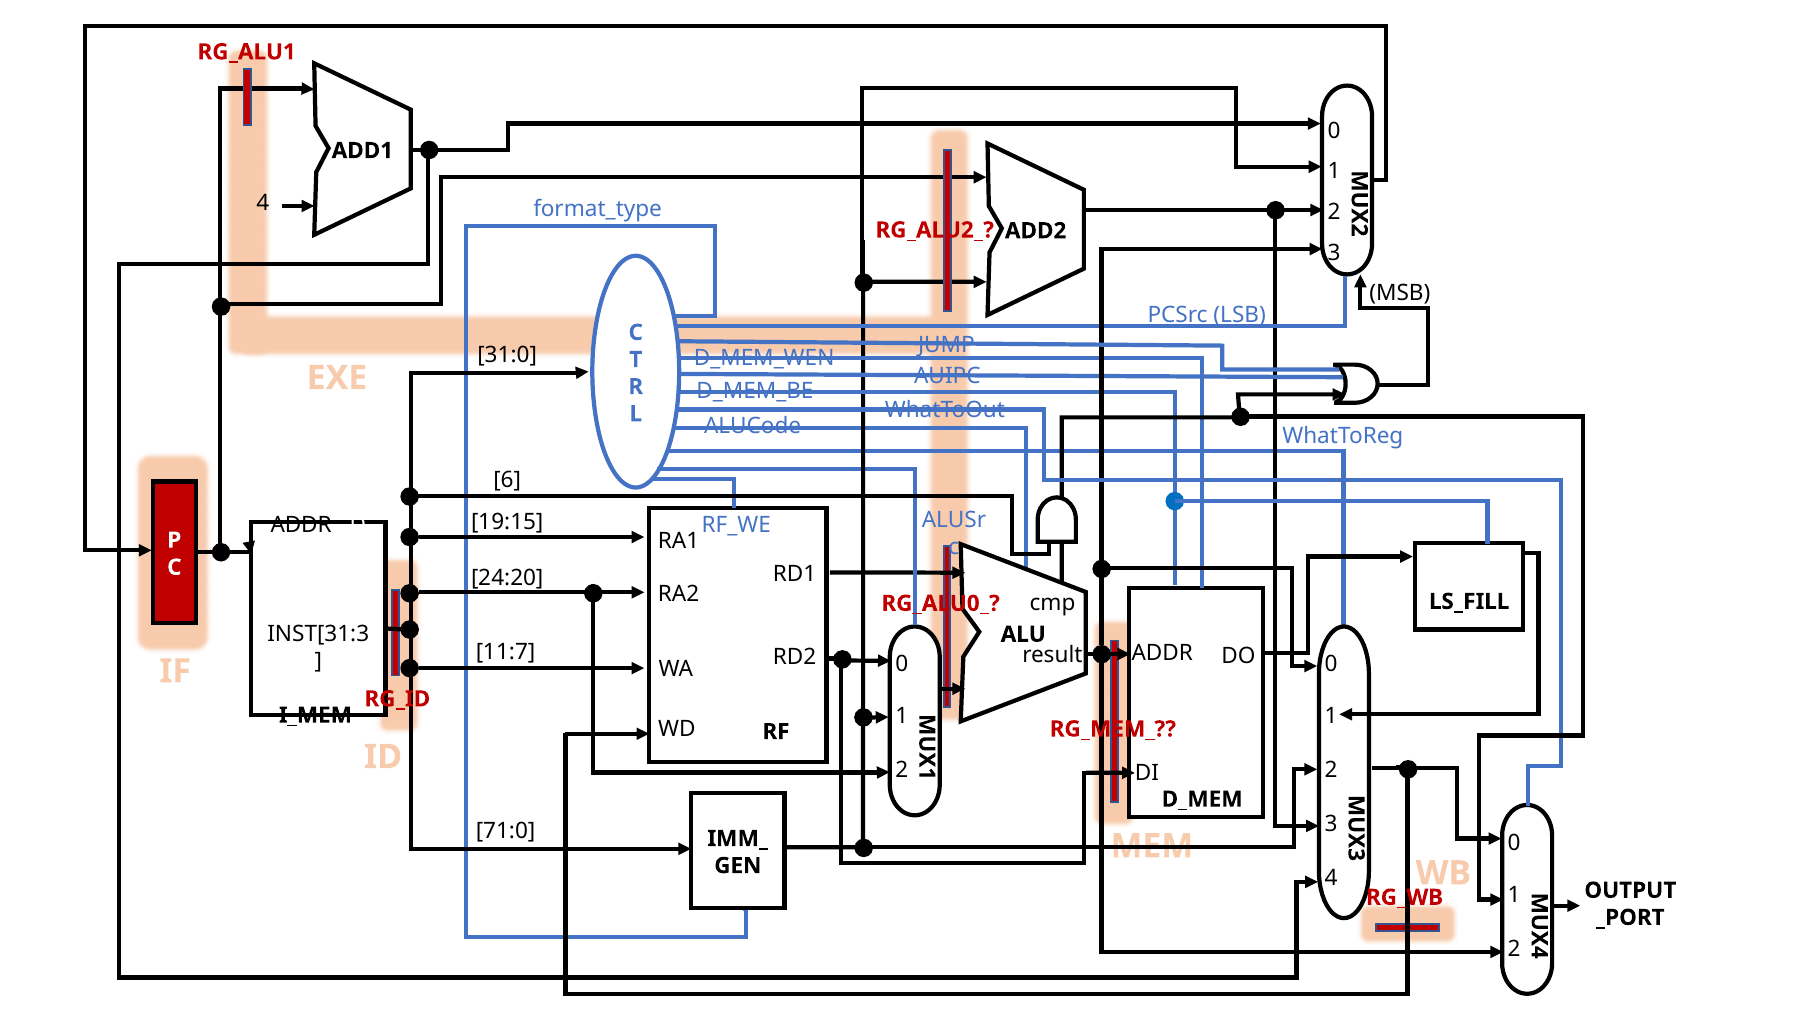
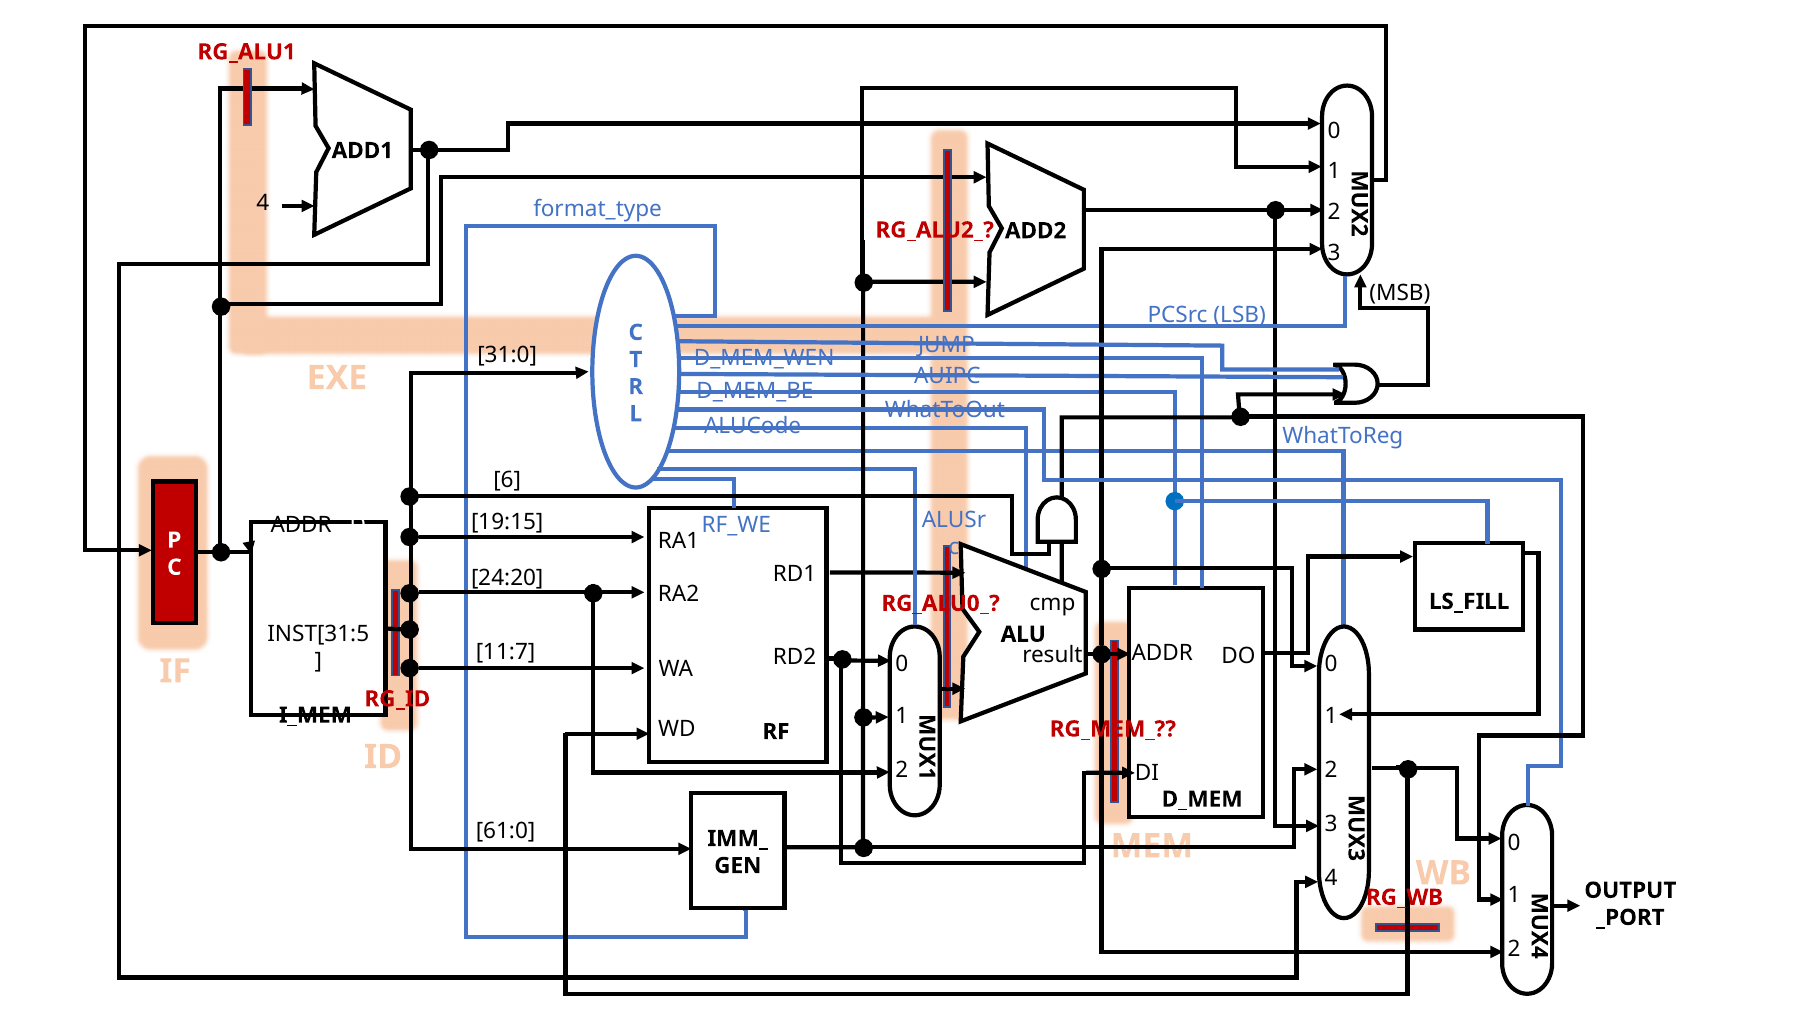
INST[31:3: INST[31:3 -> INST[31:5
71:0: 71:0 -> 61:0
